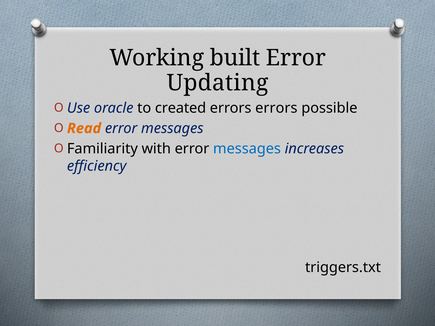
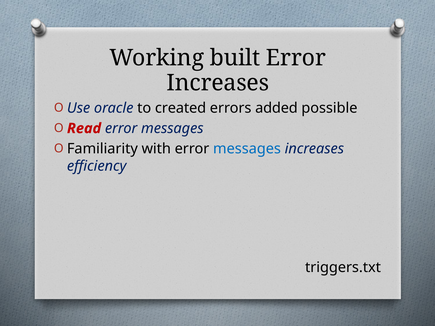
Updating at (218, 83): Updating -> Increases
errors errors: errors -> added
Read colour: orange -> red
